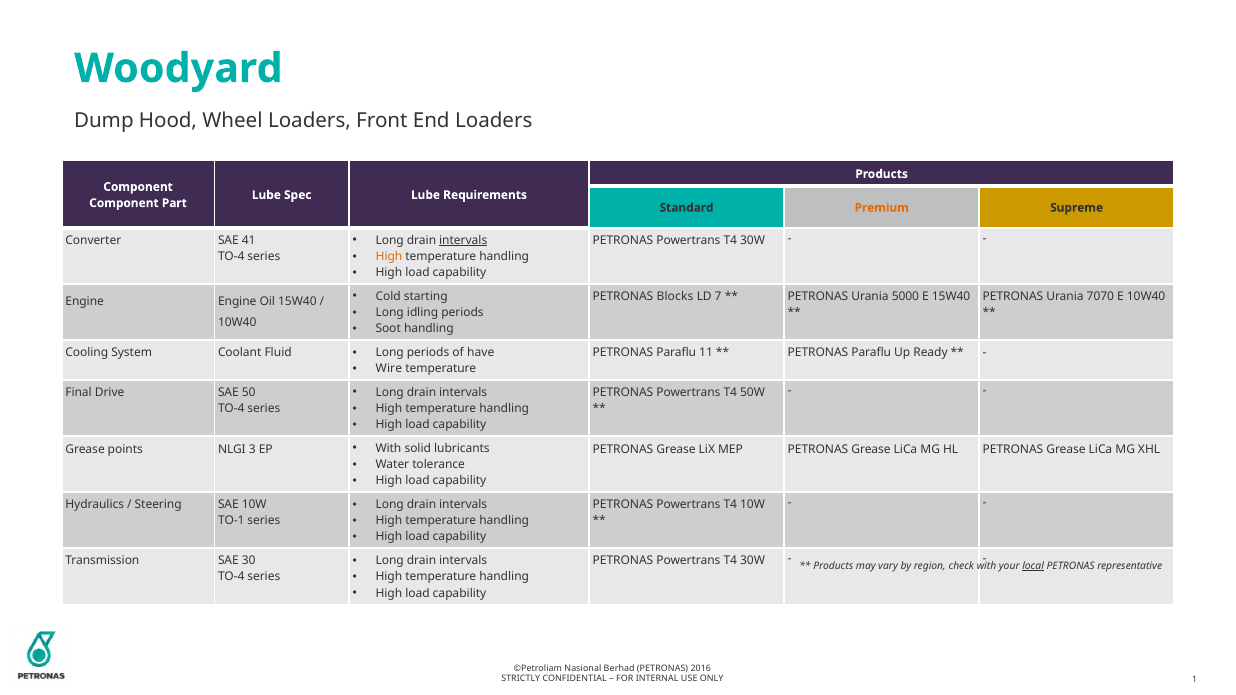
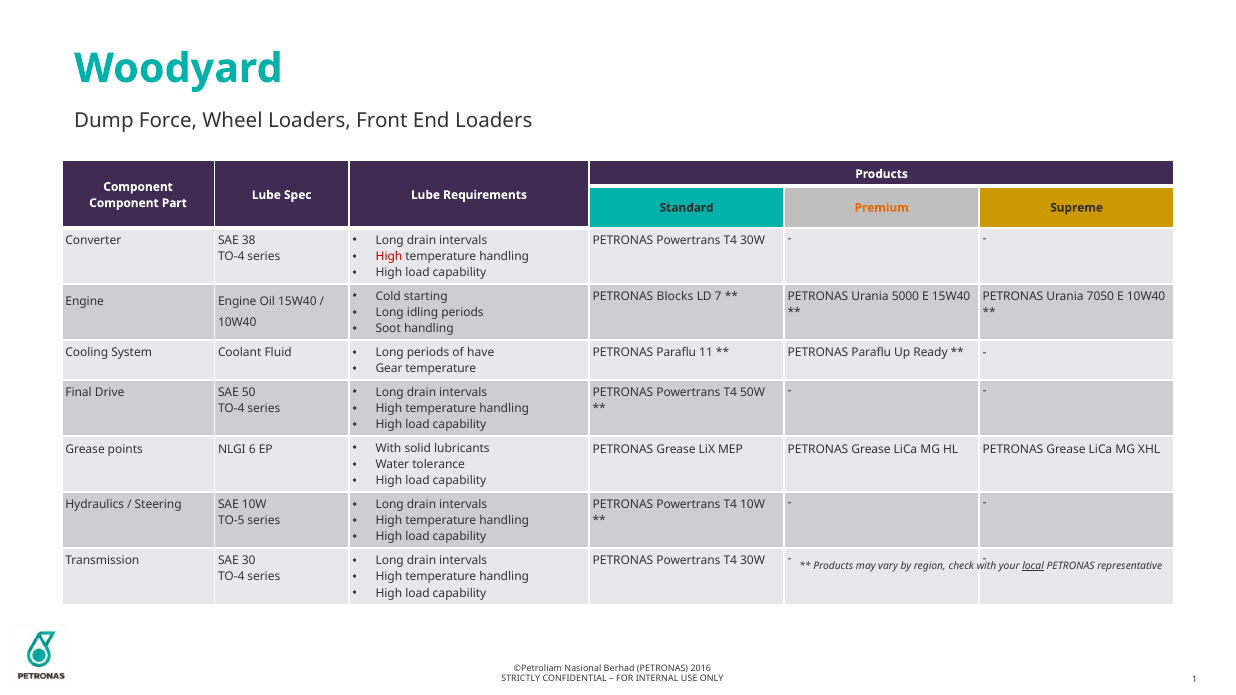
Hood: Hood -> Force
intervals at (463, 240) underline: present -> none
41: 41 -> 38
High at (389, 257) colour: orange -> red
7070: 7070 -> 7050
Wire: Wire -> Gear
3: 3 -> 6
TO-1: TO-1 -> TO-5
